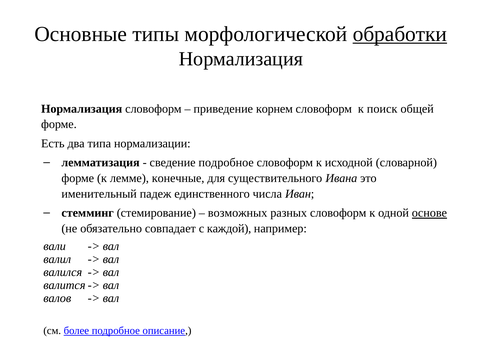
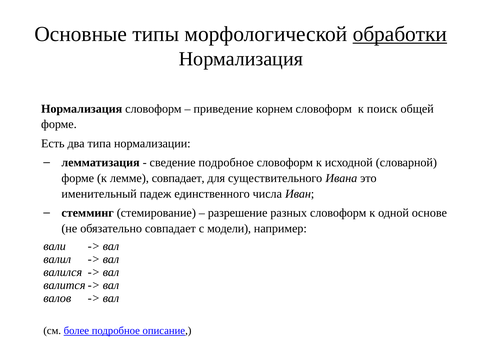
лемме конечные: конечные -> совпадает
возможных: возможных -> разрешение
основе underline: present -> none
каждой: каждой -> модели
